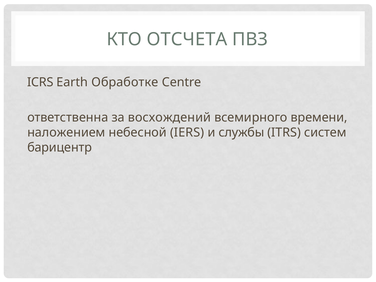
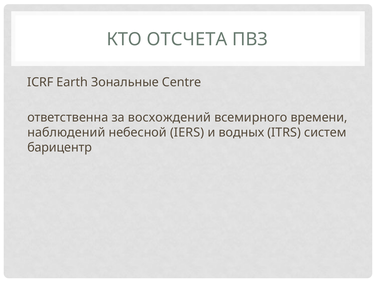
ICRS: ICRS -> ICRF
Обработке: Обработке -> Зональные
наложением: наложением -> наблюдений
службы: службы -> водных
